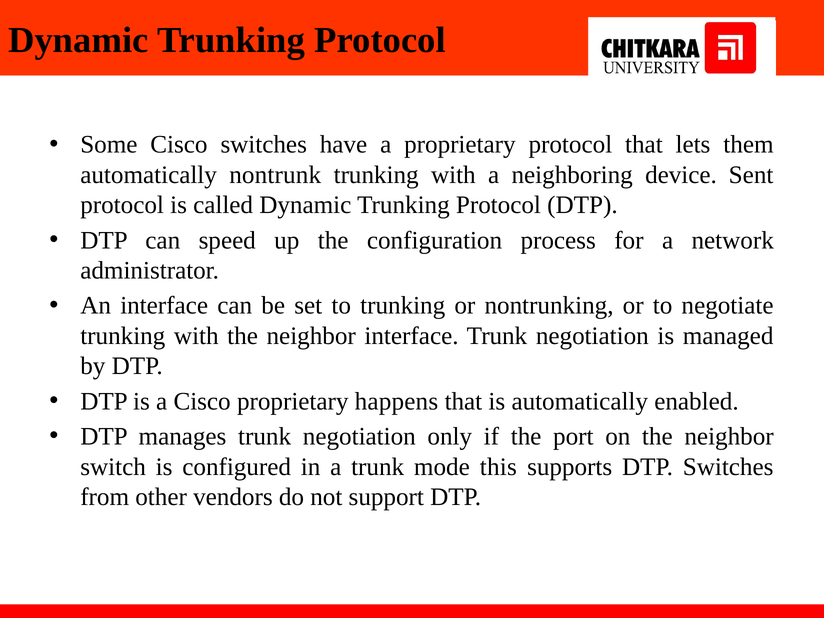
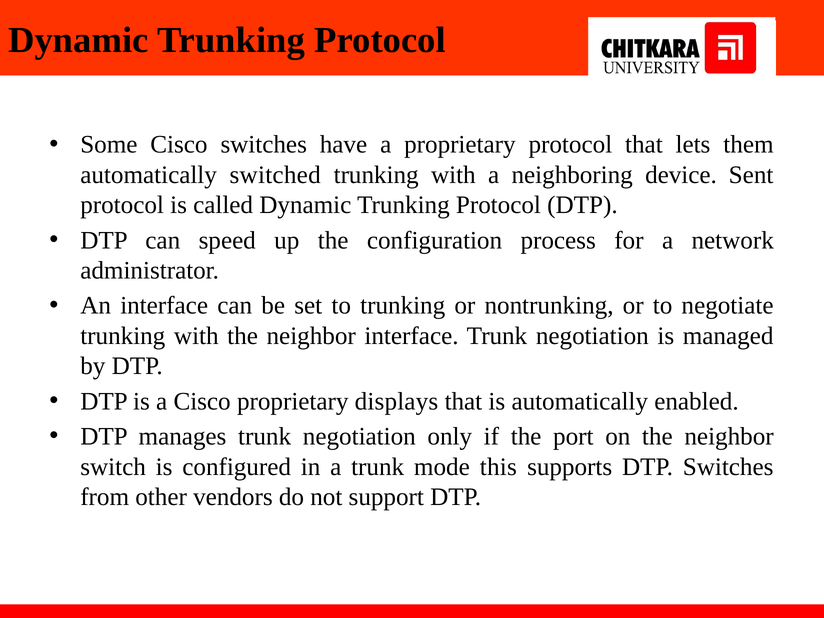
nontrunk: nontrunk -> switched
happens: happens -> displays
